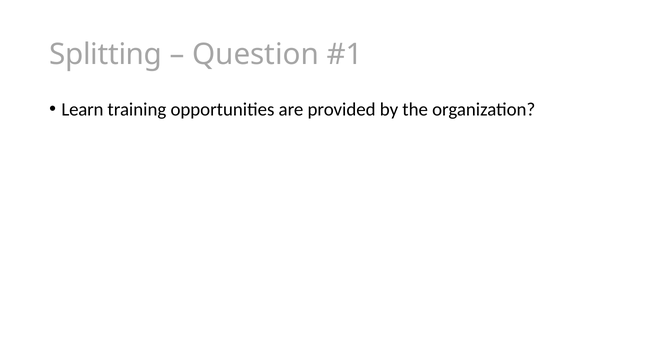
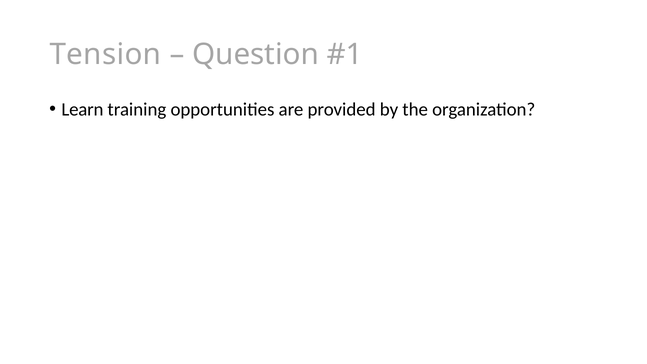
Splitting: Splitting -> Tension
